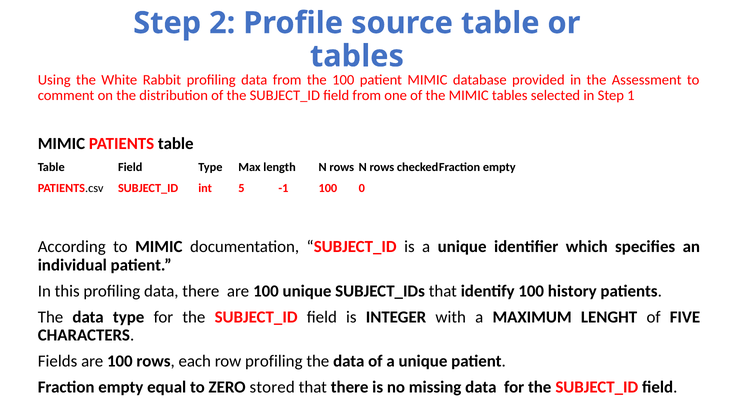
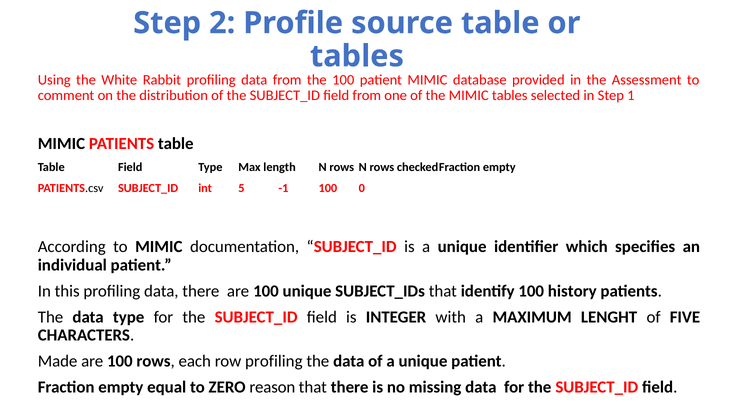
Fields: Fields -> Made
stored: stored -> reason
